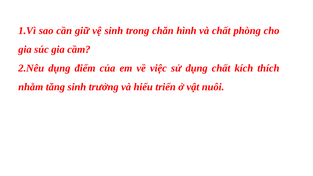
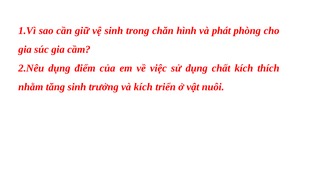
và chất: chất -> phát
và hiểu: hiểu -> kích
